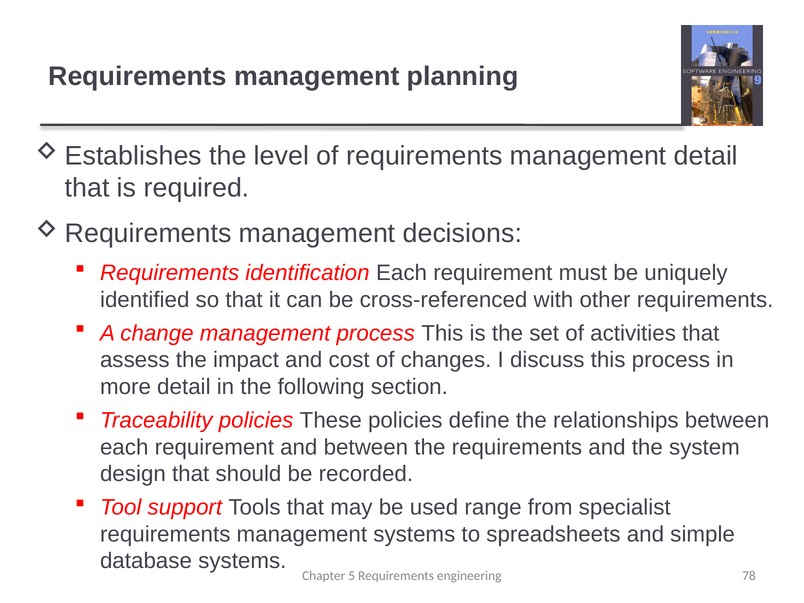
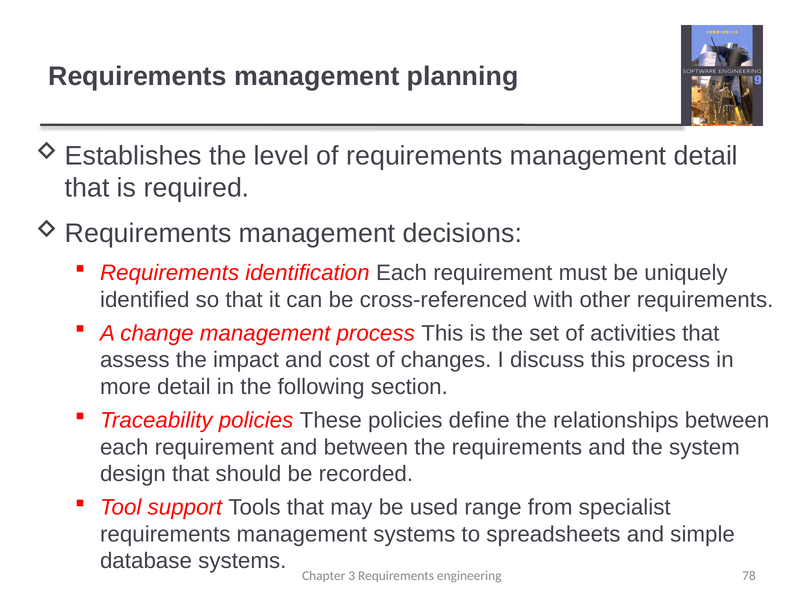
5: 5 -> 3
